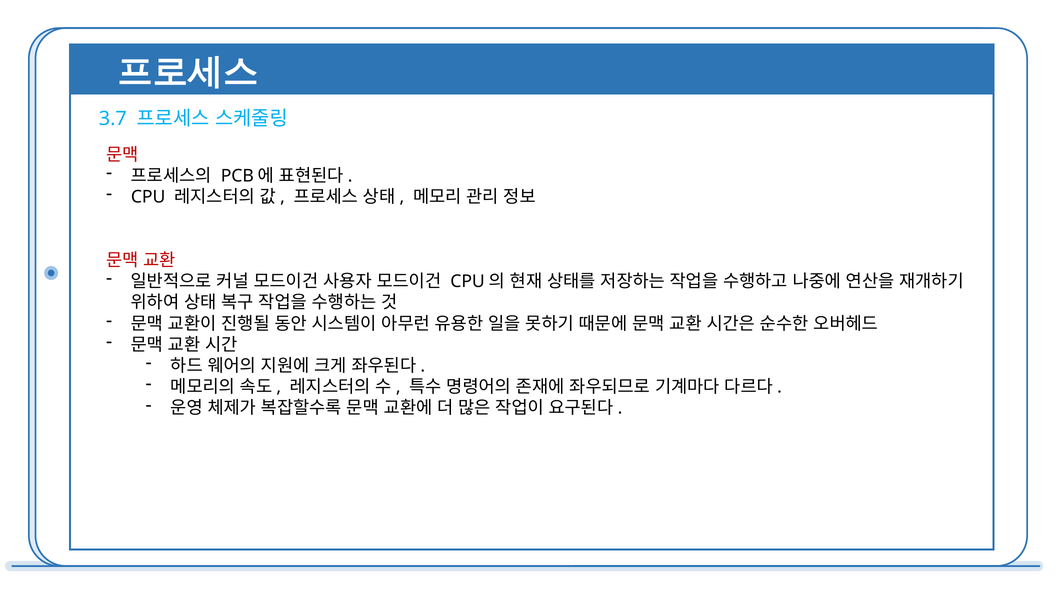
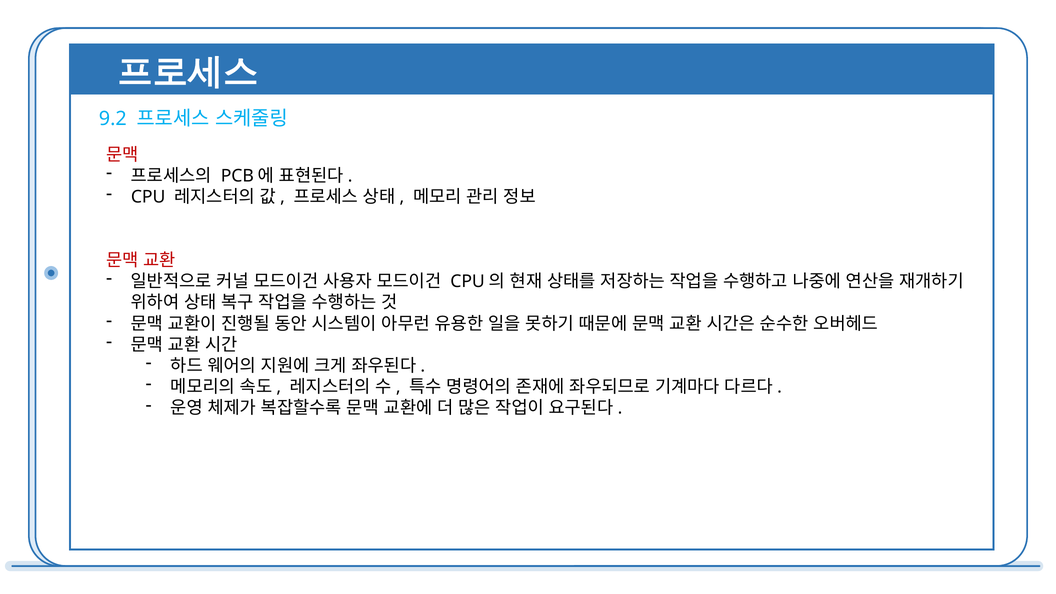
3.7: 3.7 -> 9.2
